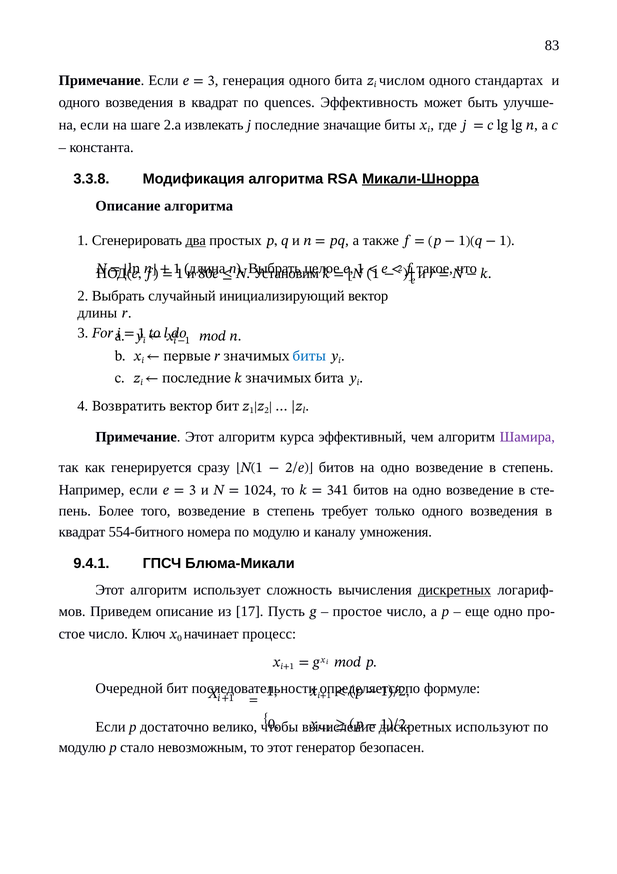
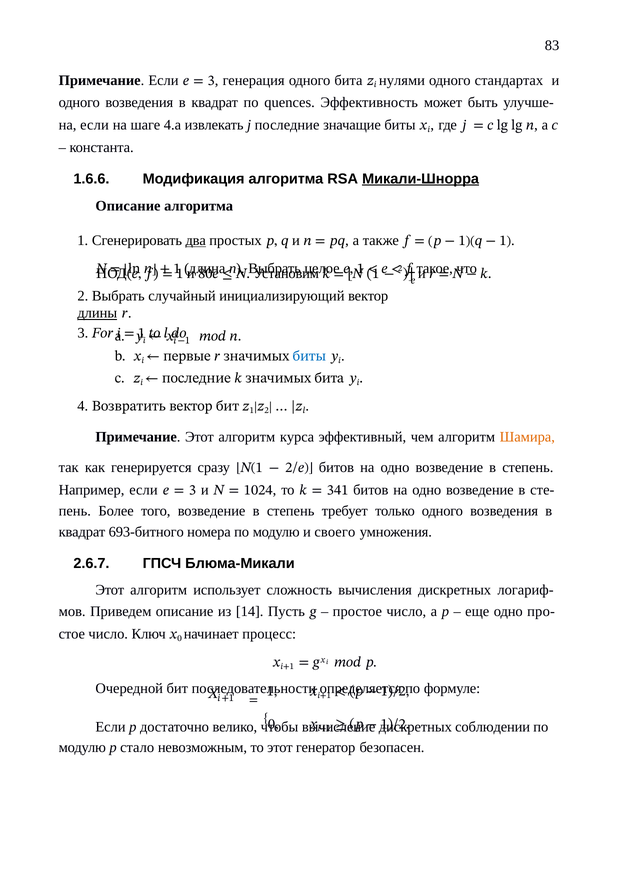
числом: числом -> нулями
2.а: 2.а -> 4.а
3.3.8: 3.3.8 -> 1.6.6
длины underline: none -> present
Шамира colour: purple -> orange
554-битного: 554-битного -> 693-битного
каналу: каналу -> своего
9.4.1: 9.4.1 -> 2.6.7
дискретных at (455, 589) underline: present -> none
17: 17 -> 14
используют: используют -> соблюдении
